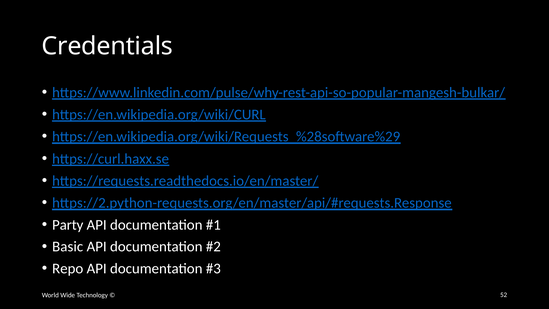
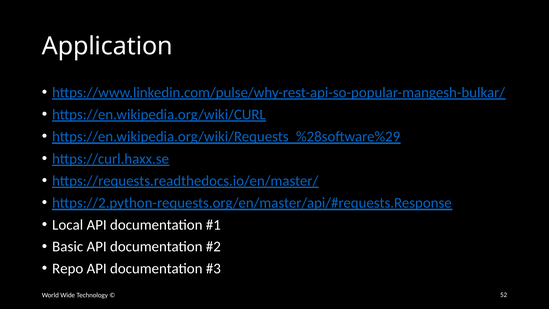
Credentials: Credentials -> Application
Party: Party -> Local
